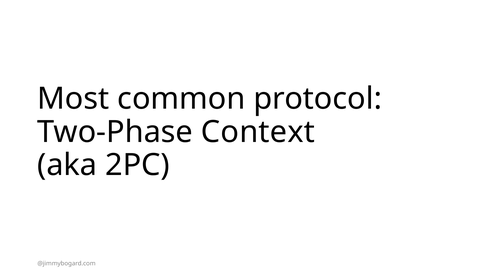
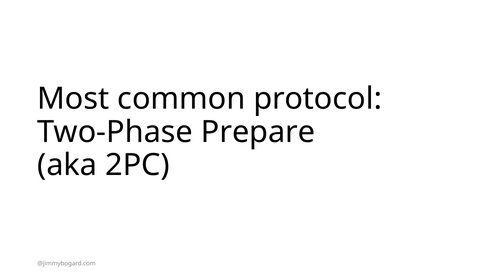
Context: Context -> Prepare
